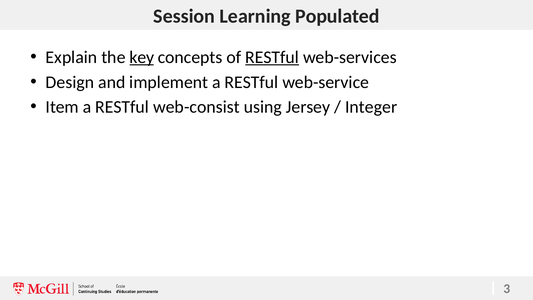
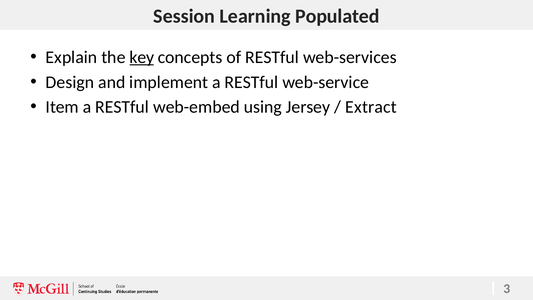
RESTful at (272, 57) underline: present -> none
web-consist: web-consist -> web-embed
Integer: Integer -> Extract
